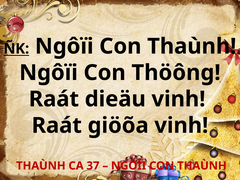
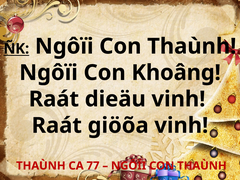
Thöông: Thöông -> Khoâng
37: 37 -> 77
